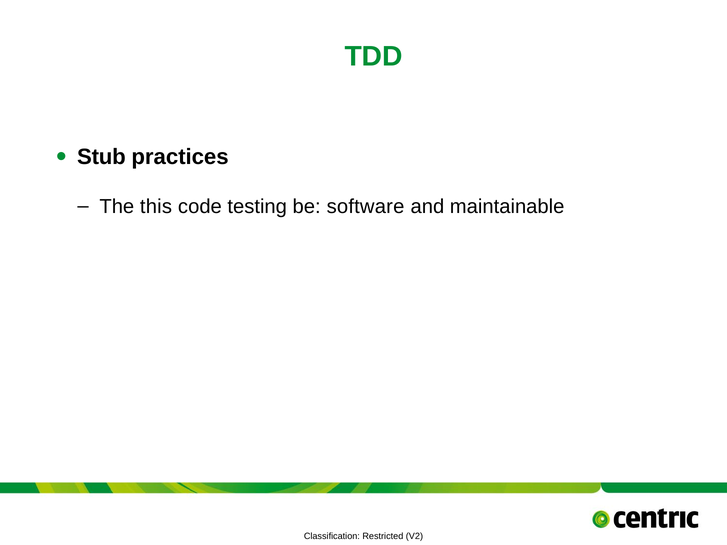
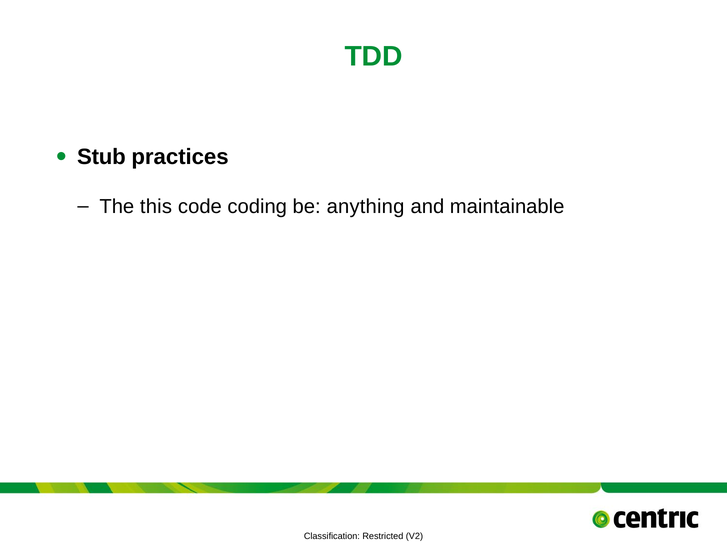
testing: testing -> coding
software: software -> anything
